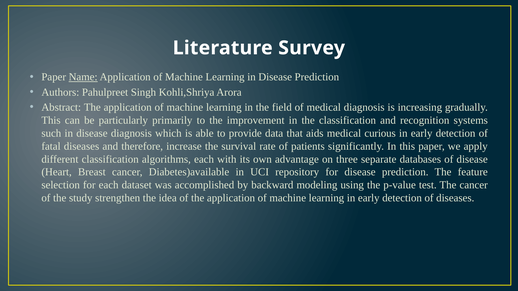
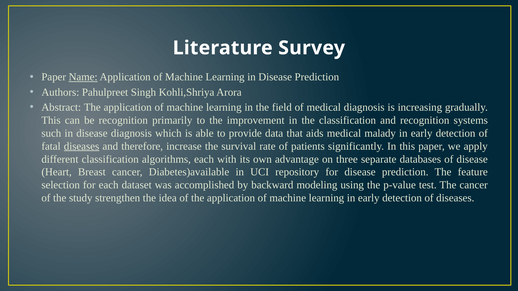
be particularly: particularly -> recognition
curious: curious -> malady
diseases at (82, 146) underline: none -> present
